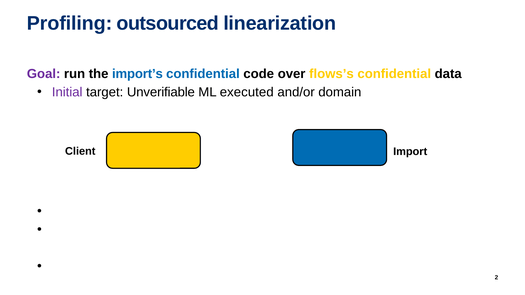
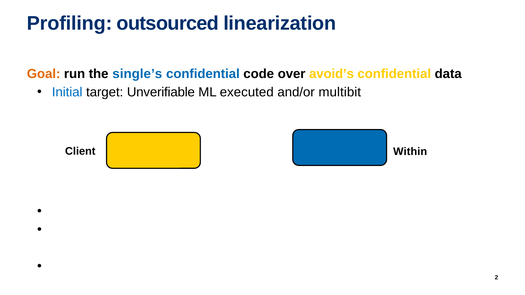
Goal colour: purple -> orange
import’s: import’s -> single’s
flows’s: flows’s -> avoid’s
Initial colour: purple -> blue
domain: domain -> multibit
Import: Import -> Within
